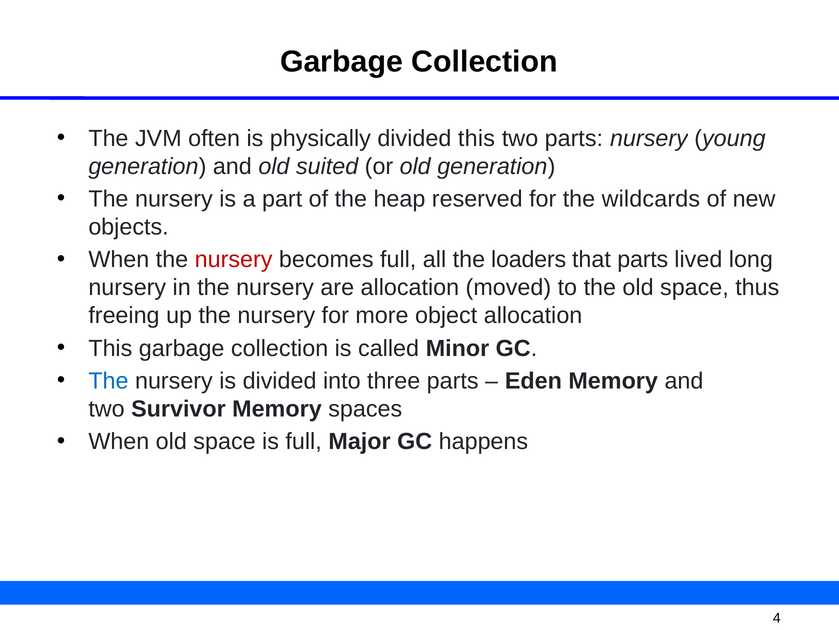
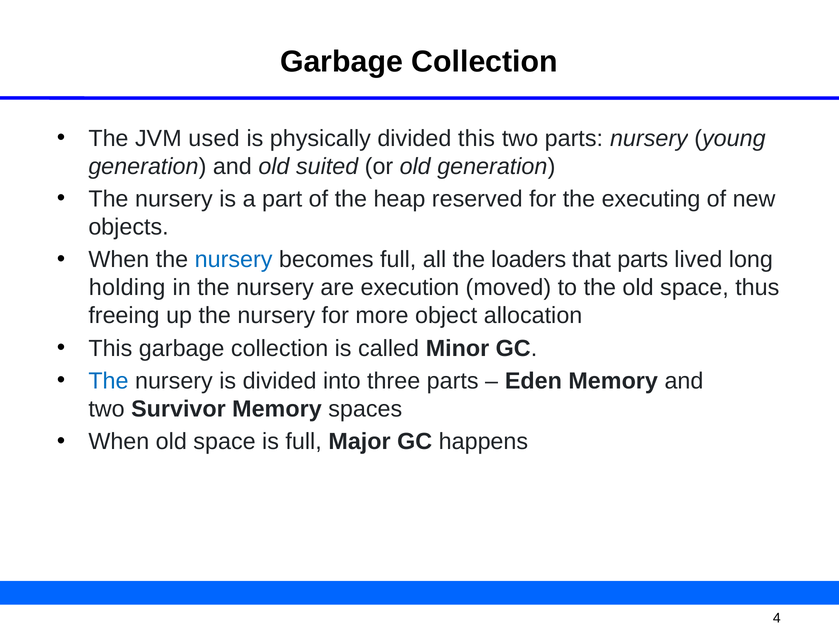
often: often -> used
wildcards: wildcards -> executing
nursery at (234, 259) colour: red -> blue
nursery at (127, 287): nursery -> holding
are allocation: allocation -> execution
